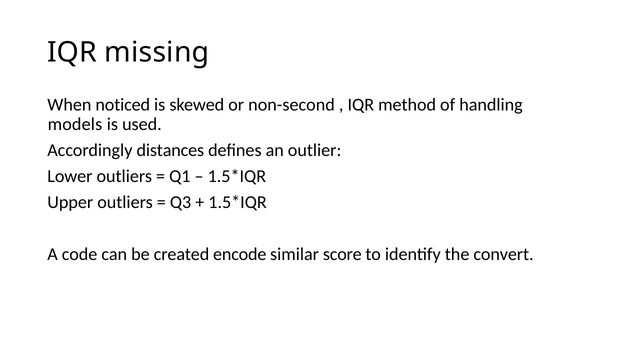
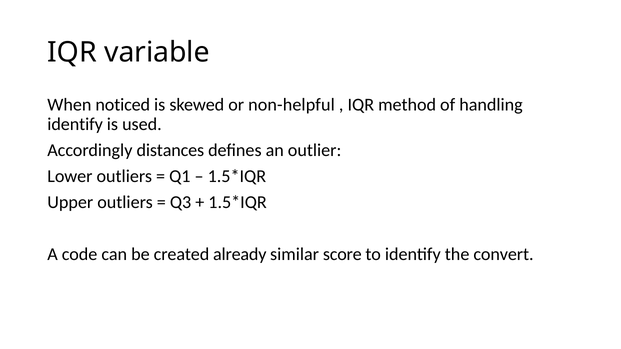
missing: missing -> variable
non-second: non-second -> non-helpful
models at (75, 125): models -> identify
encode: encode -> already
